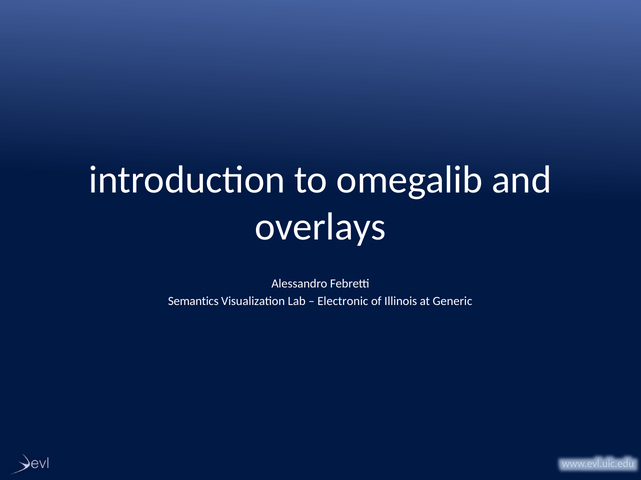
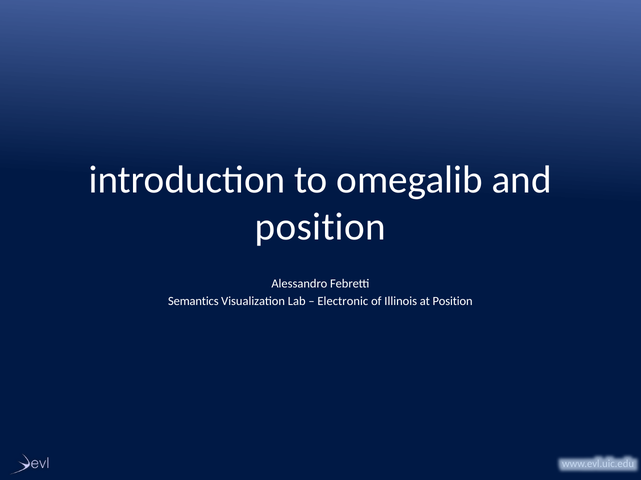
overlays at (320, 227): overlays -> position
at Generic: Generic -> Position
